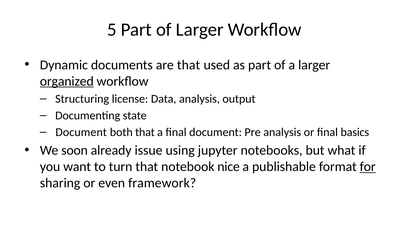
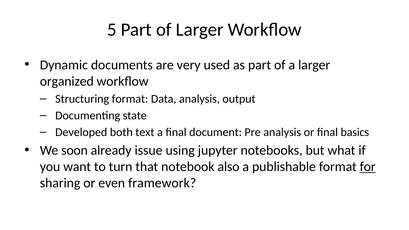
are that: that -> very
organized underline: present -> none
Structuring license: license -> format
Document at (81, 132): Document -> Developed
both that: that -> text
nice: nice -> also
